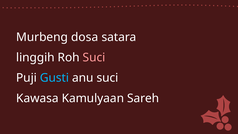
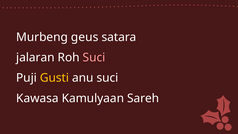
dosa: dosa -> geus
linggih: linggih -> jalaran
Gusti colour: light blue -> yellow
